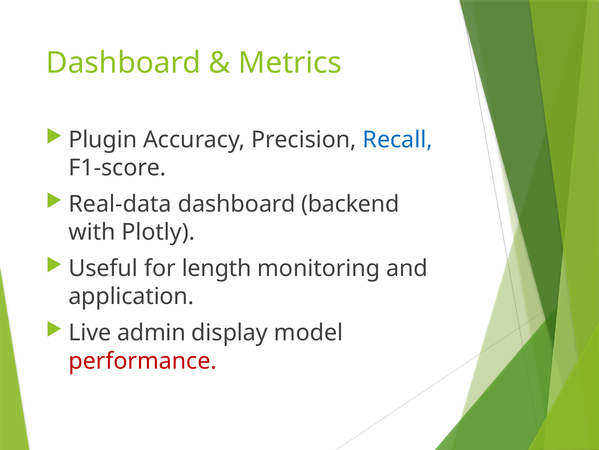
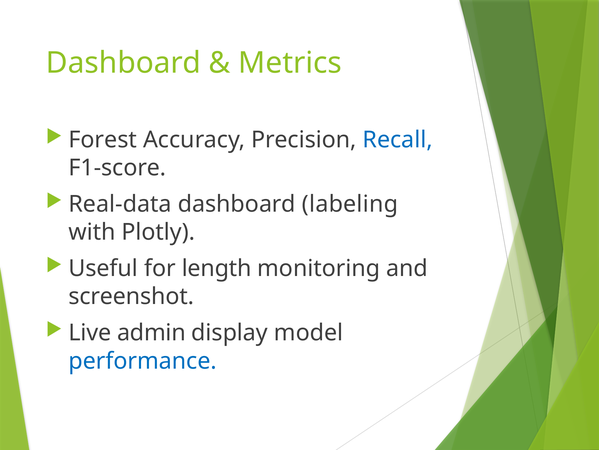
Plugin: Plugin -> Forest
backend: backend -> labeling
application: application -> screenshot
performance colour: red -> blue
